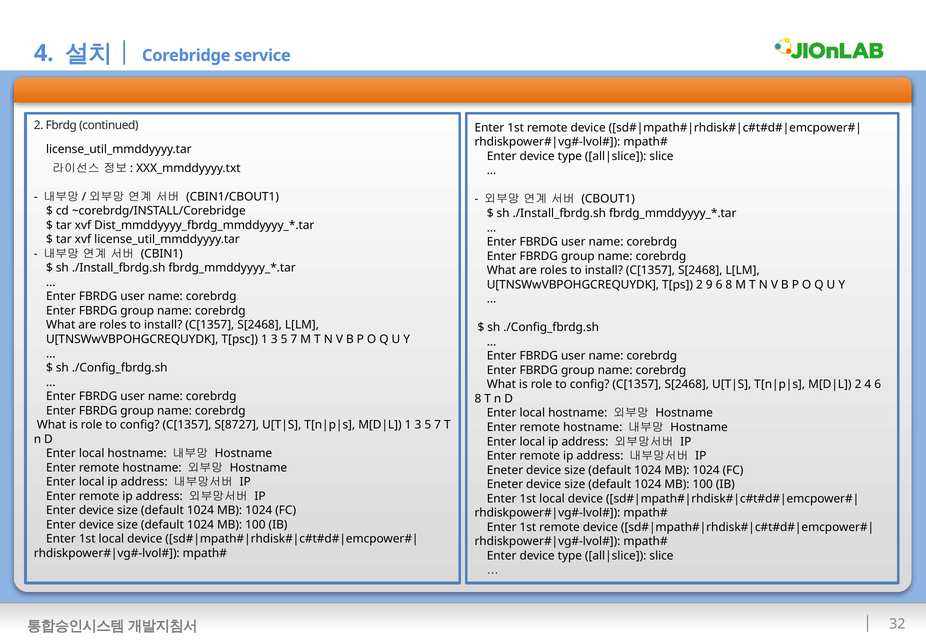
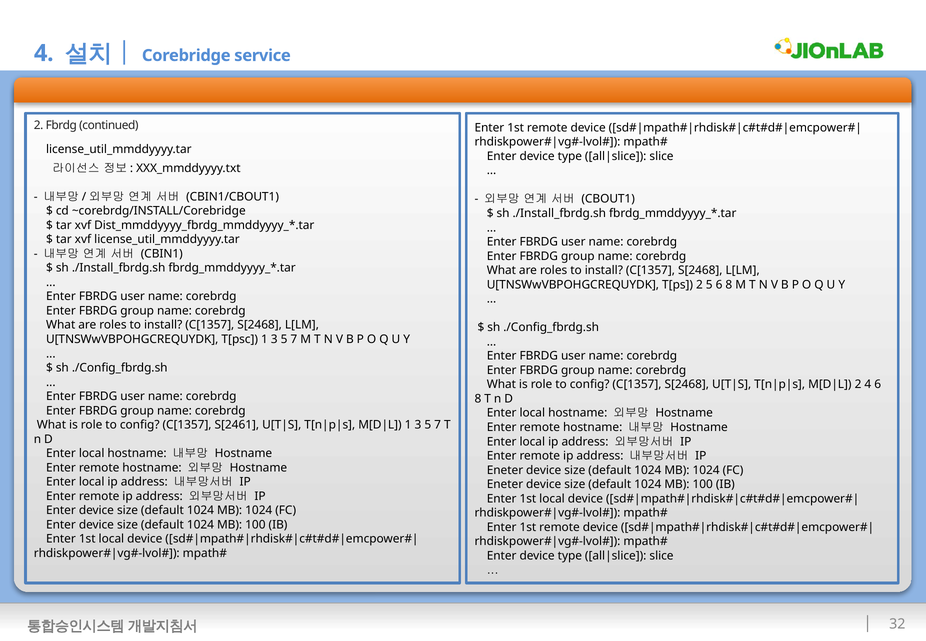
2 9: 9 -> 5
S[8727: S[8727 -> S[2461
